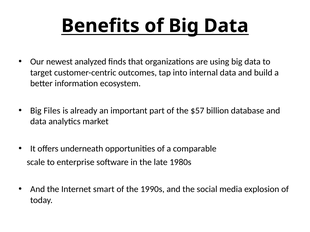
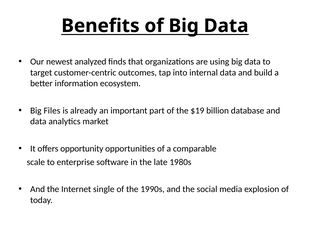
$57: $57 -> $19
underneath: underneath -> opportunity
smart: smart -> single
